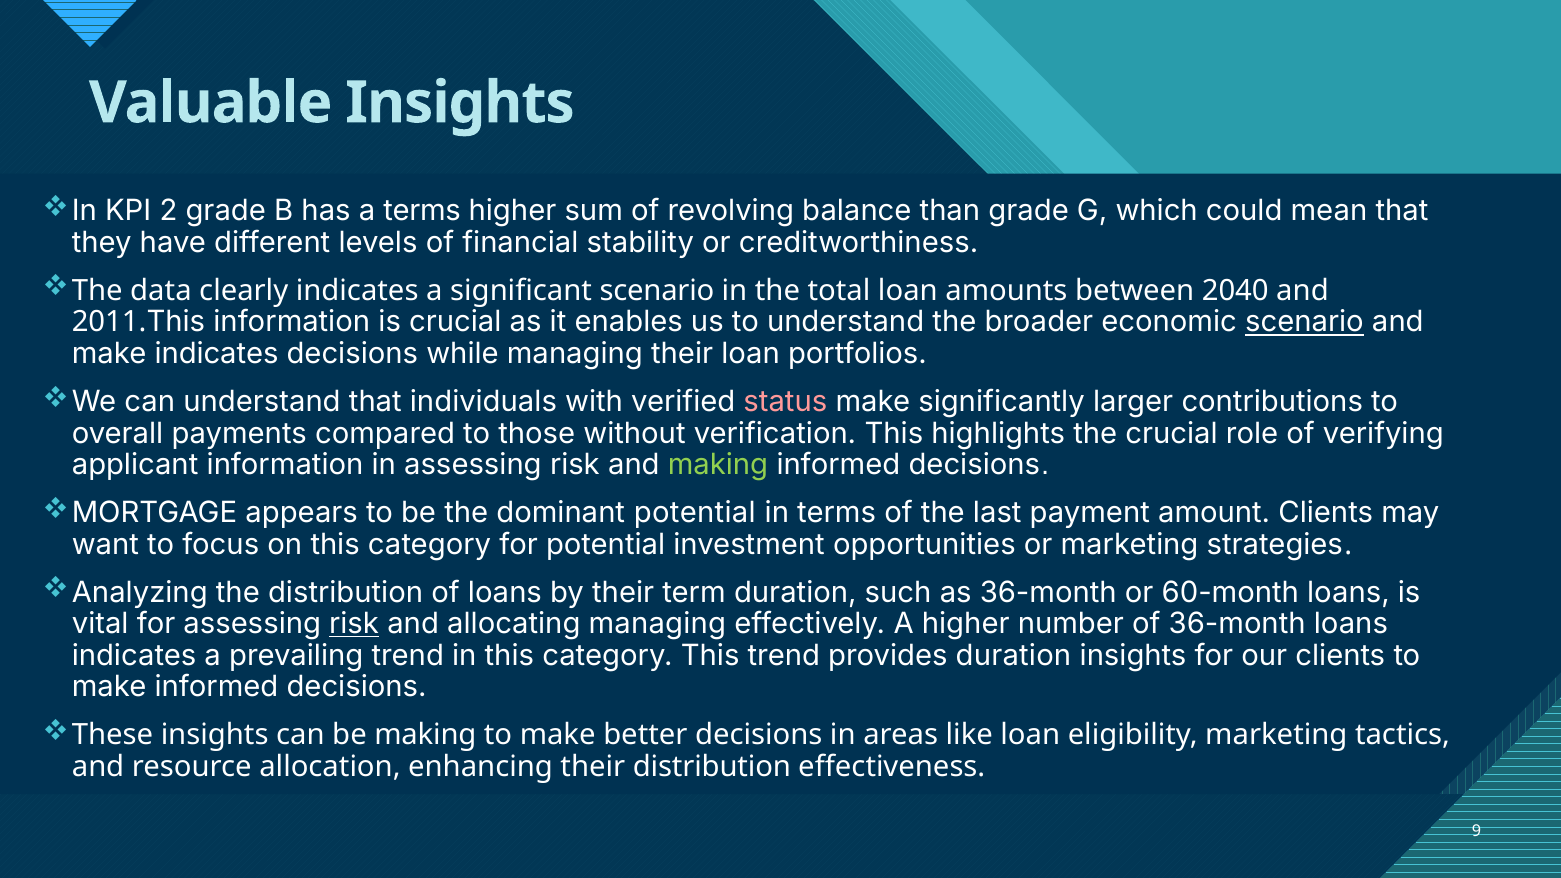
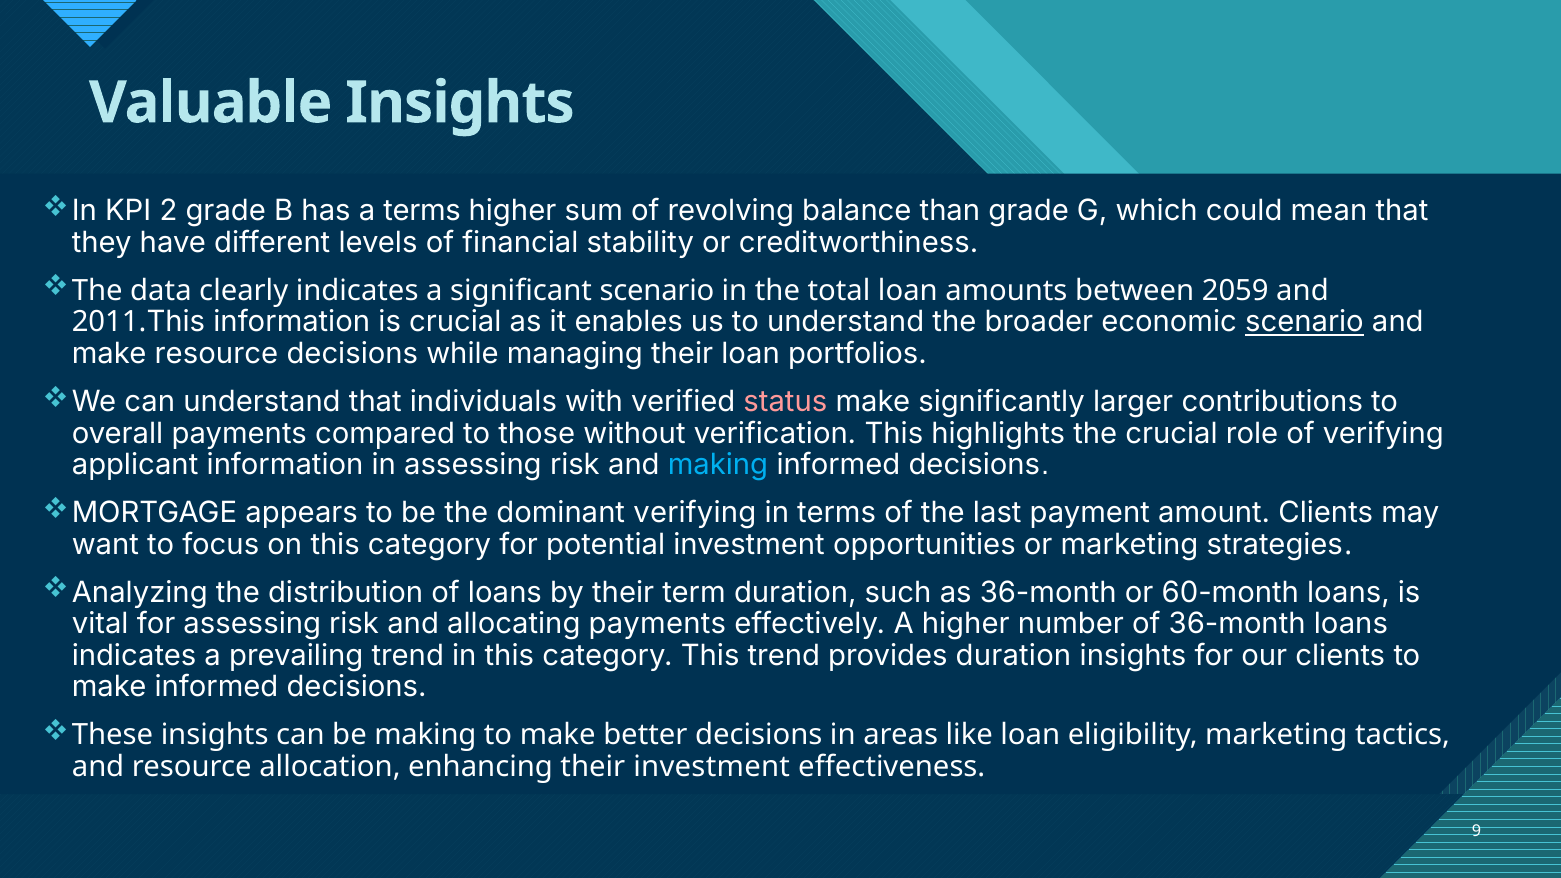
2040: 2040 -> 2059
make indicates: indicates -> resource
making at (718, 465) colour: light green -> light blue
dominant potential: potential -> verifying
risk at (354, 624) underline: present -> none
allocating managing: managing -> payments
their distribution: distribution -> investment
